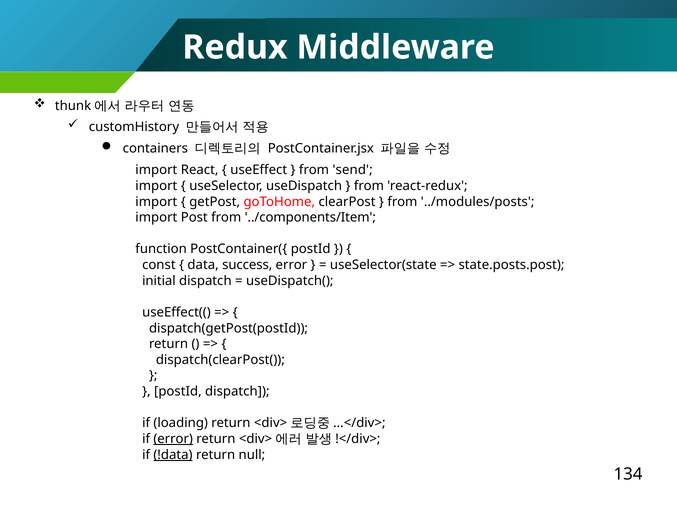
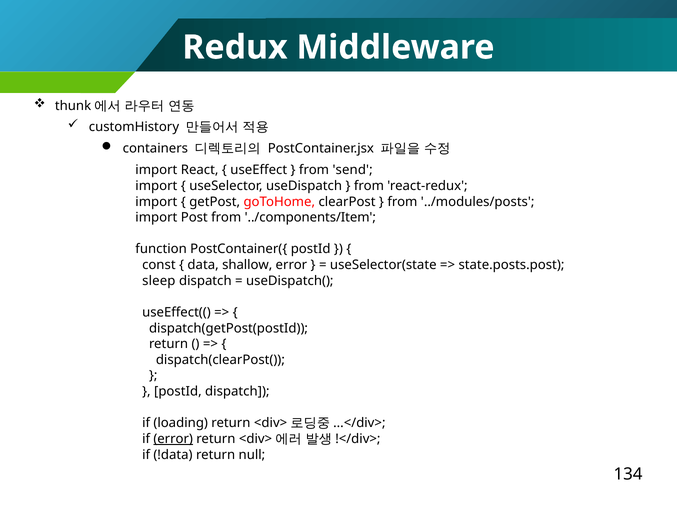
success: success -> shallow
initial: initial -> sleep
!data underline: present -> none
